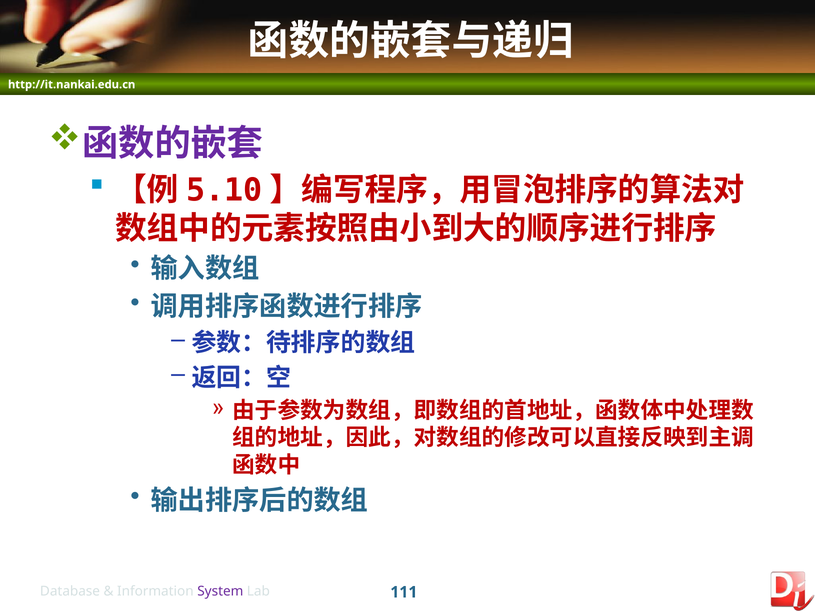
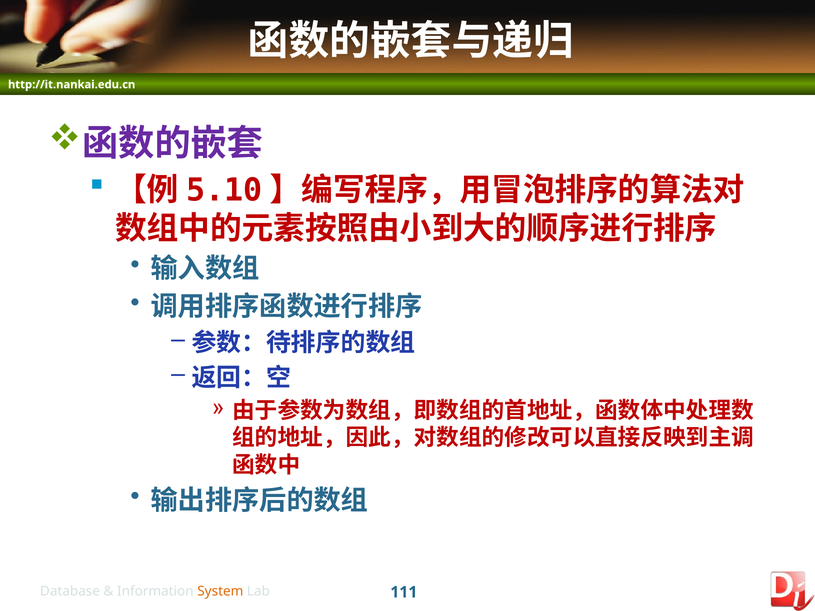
System colour: purple -> orange
